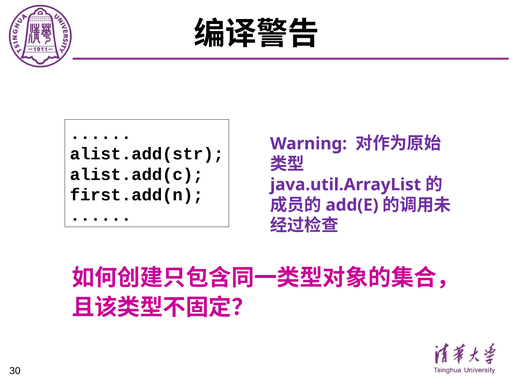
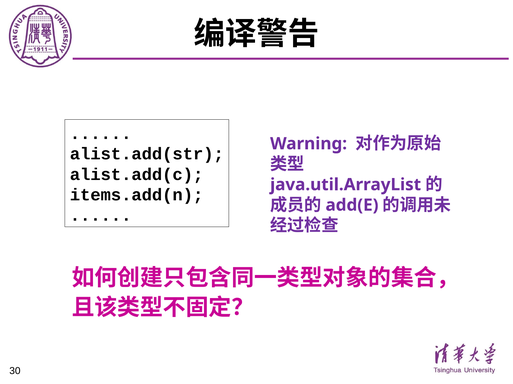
first.add(n: first.add(n -> items.add(n
